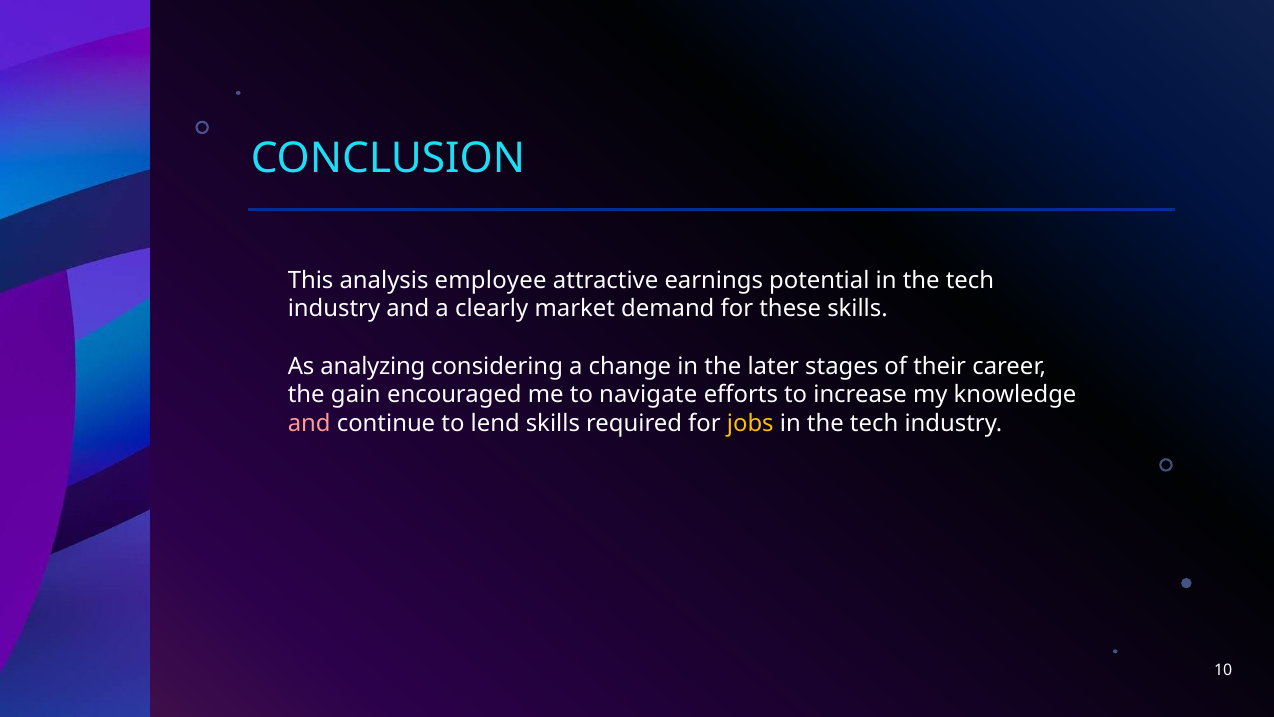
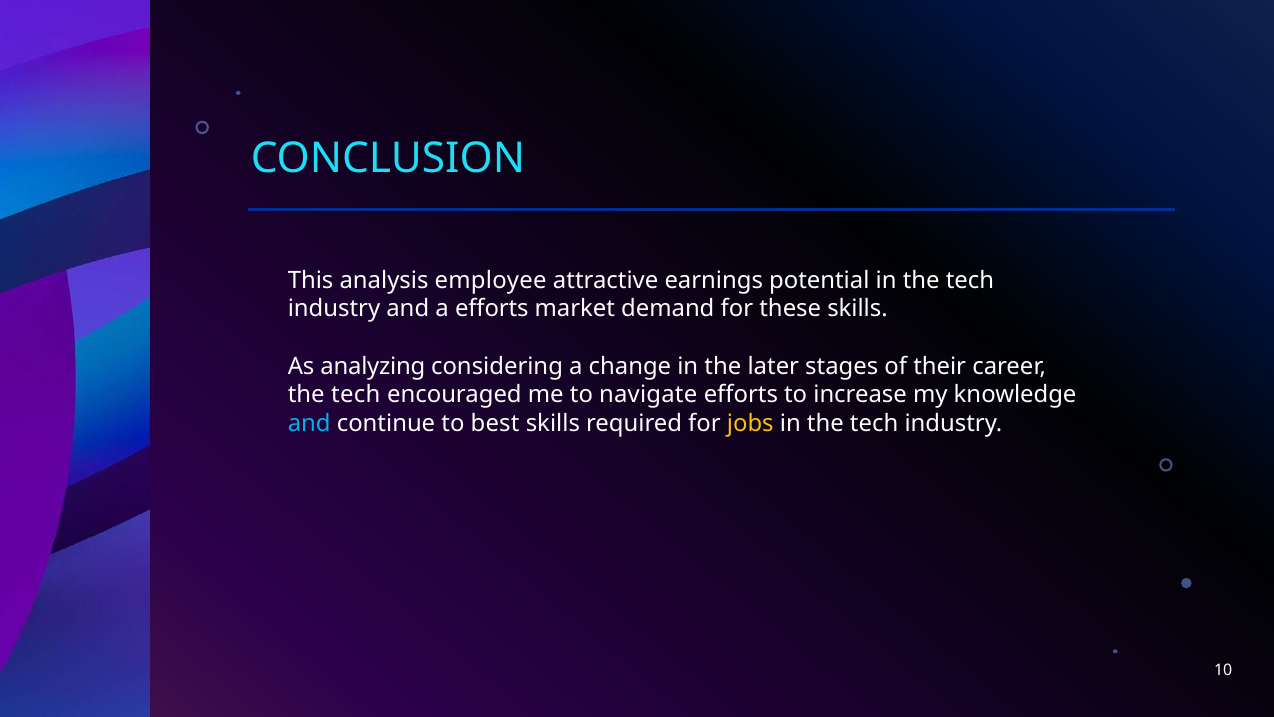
a clearly: clearly -> efforts
gain at (356, 395): gain -> tech
and at (309, 423) colour: pink -> light blue
lend: lend -> best
